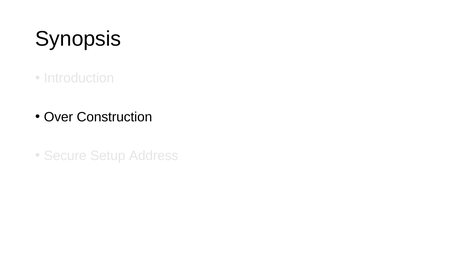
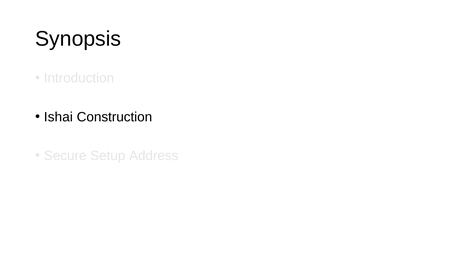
Over: Over -> Ishai
